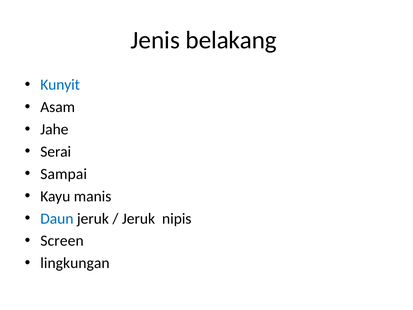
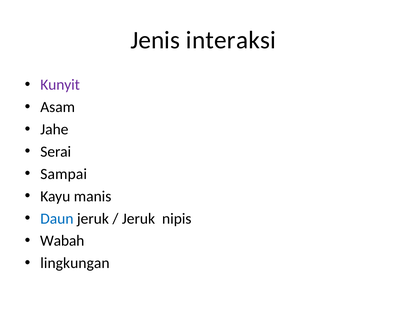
belakang: belakang -> interaksi
Kunyit colour: blue -> purple
Screen: Screen -> Wabah
